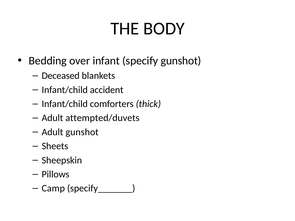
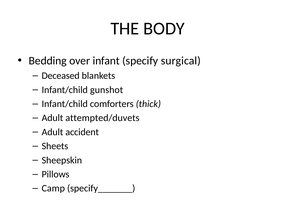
specify gunshot: gunshot -> surgical
accident: accident -> gunshot
Adult gunshot: gunshot -> accident
